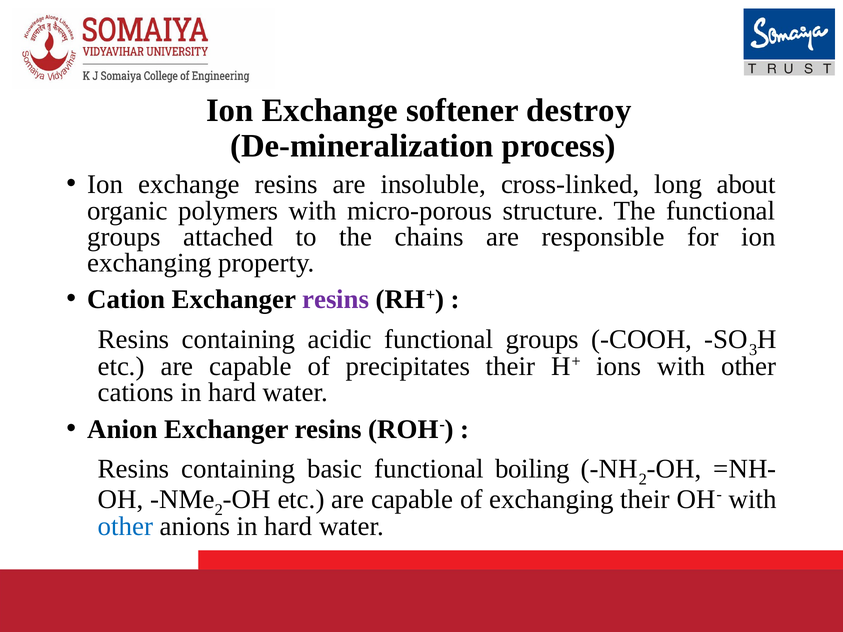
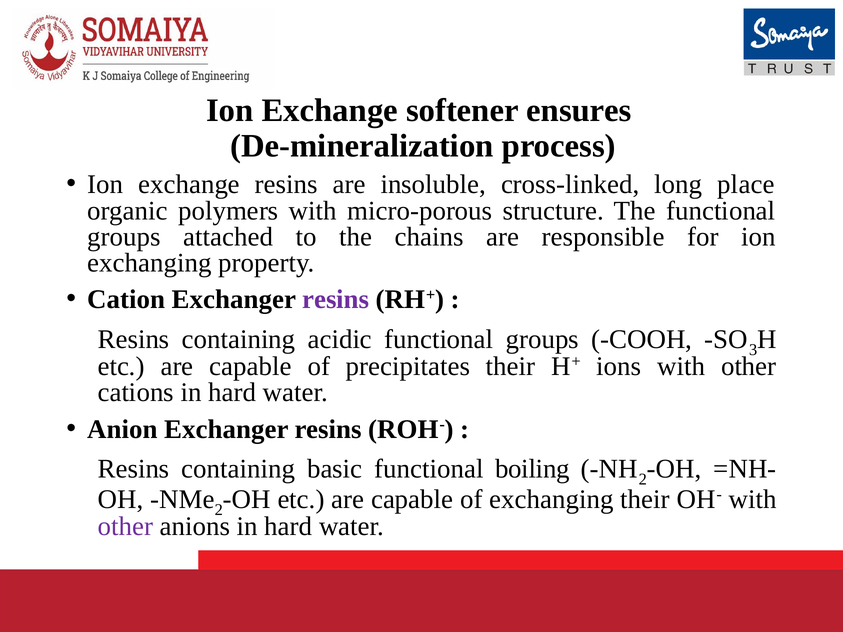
destroy: destroy -> ensures
about: about -> place
other at (125, 526) colour: blue -> purple
